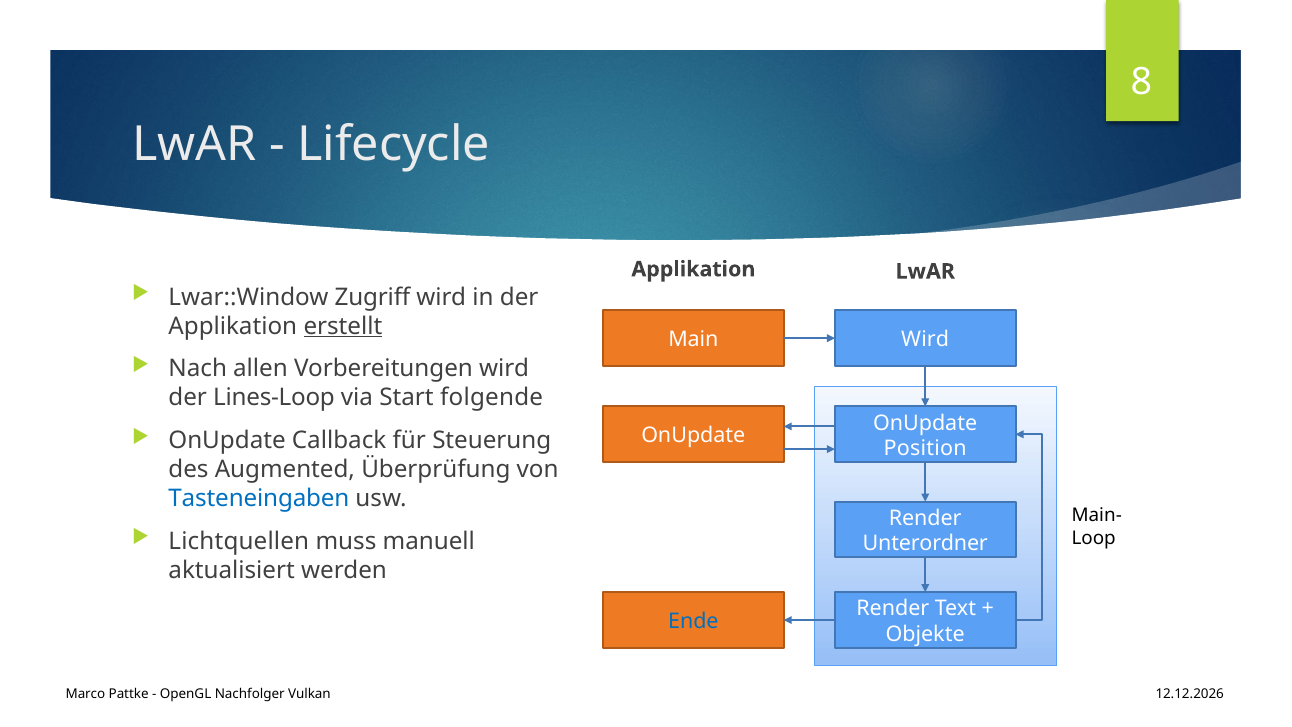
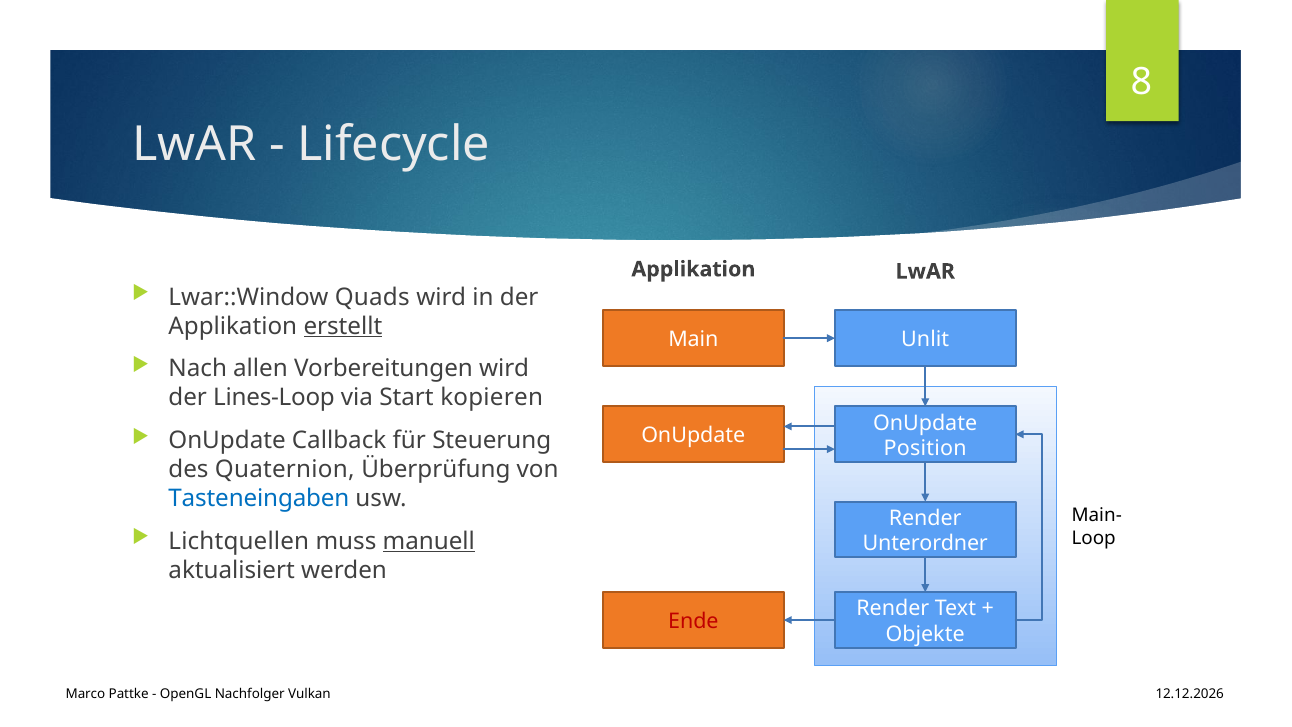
Zugriff: Zugriff -> Quads
Main Wird: Wird -> Unlit
folgende: folgende -> kopieren
Augmented: Augmented -> Quaternion
manuell underline: none -> present
Ende colour: blue -> red
